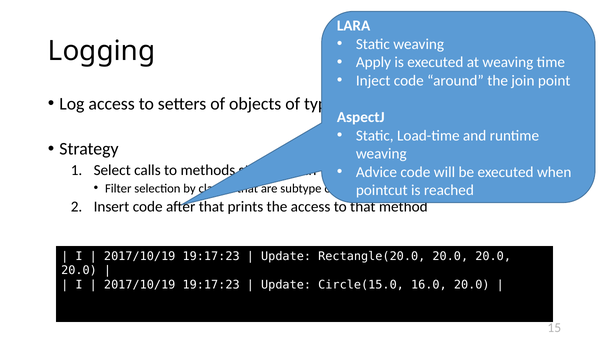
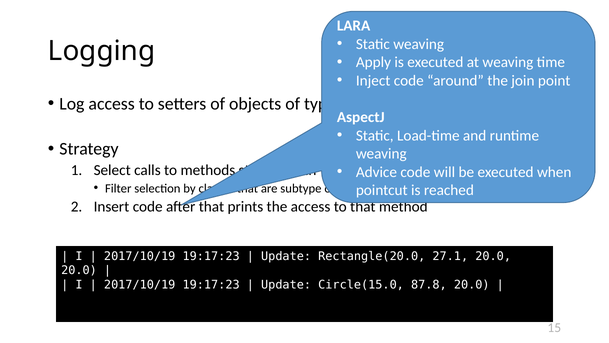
Rectangle(20.0 20.0: 20.0 -> 27.1
16.0: 16.0 -> 87.8
